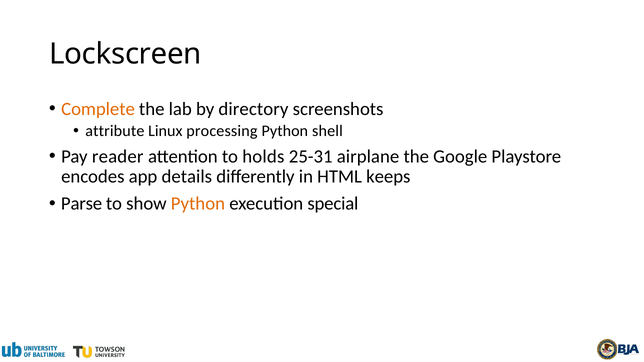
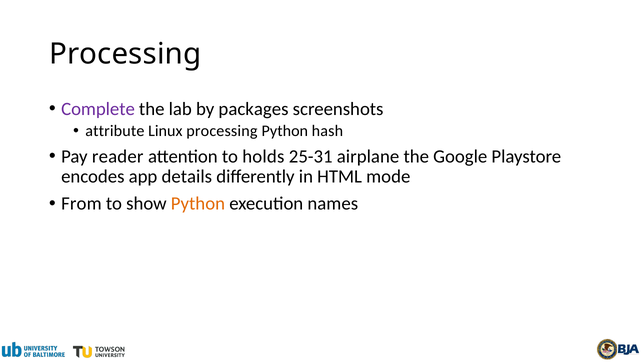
Lockscreen at (125, 54): Lockscreen -> Processing
Complete colour: orange -> purple
directory: directory -> packages
shell: shell -> hash
keeps: keeps -> mode
Parse: Parse -> From
special: special -> names
